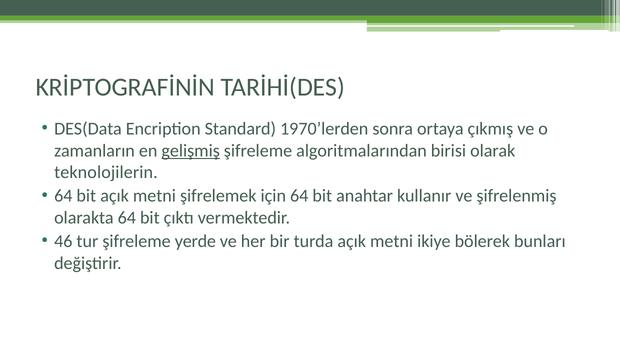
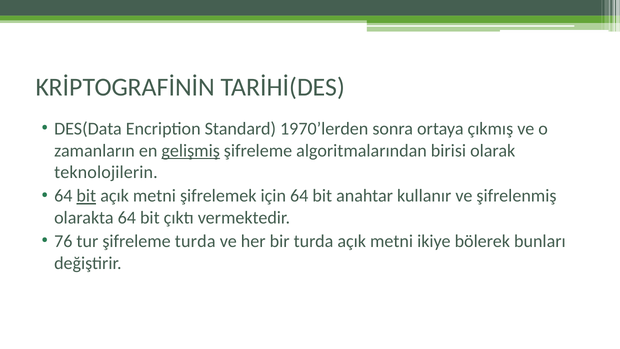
bit at (86, 196) underline: none -> present
46: 46 -> 76
şifreleme yerde: yerde -> turda
